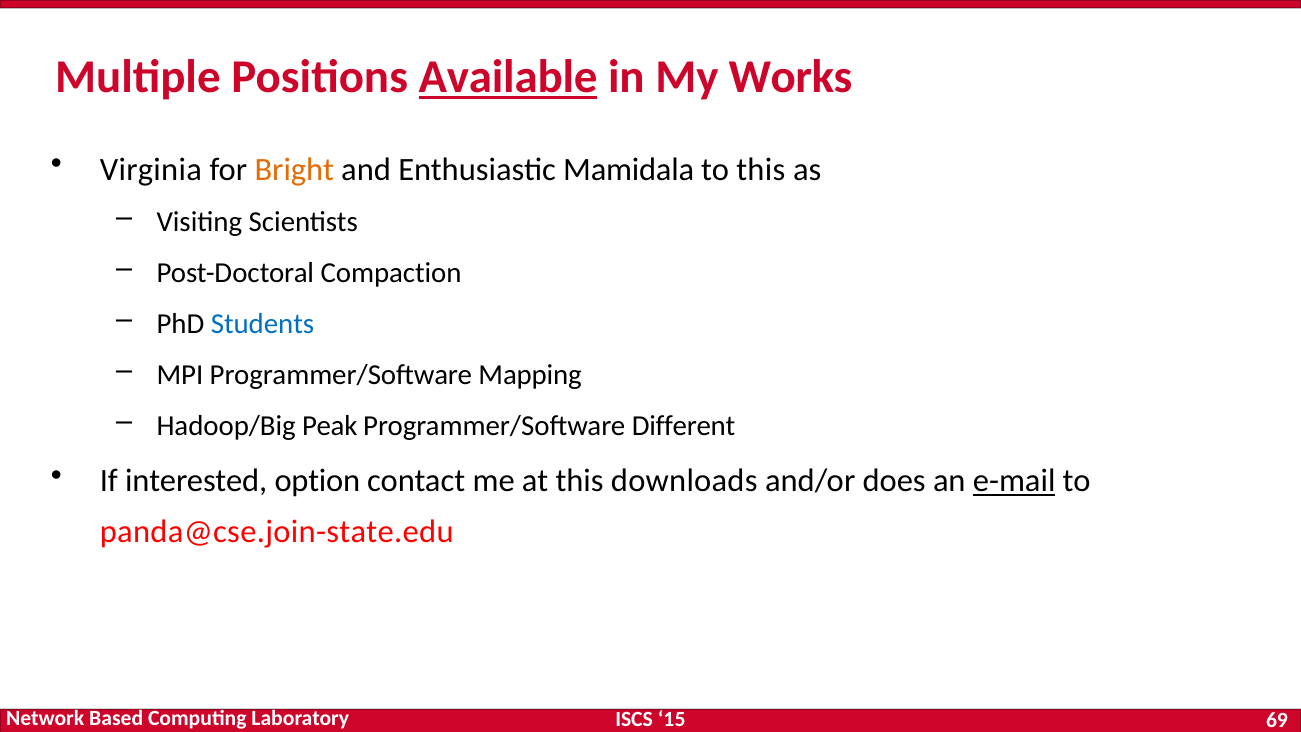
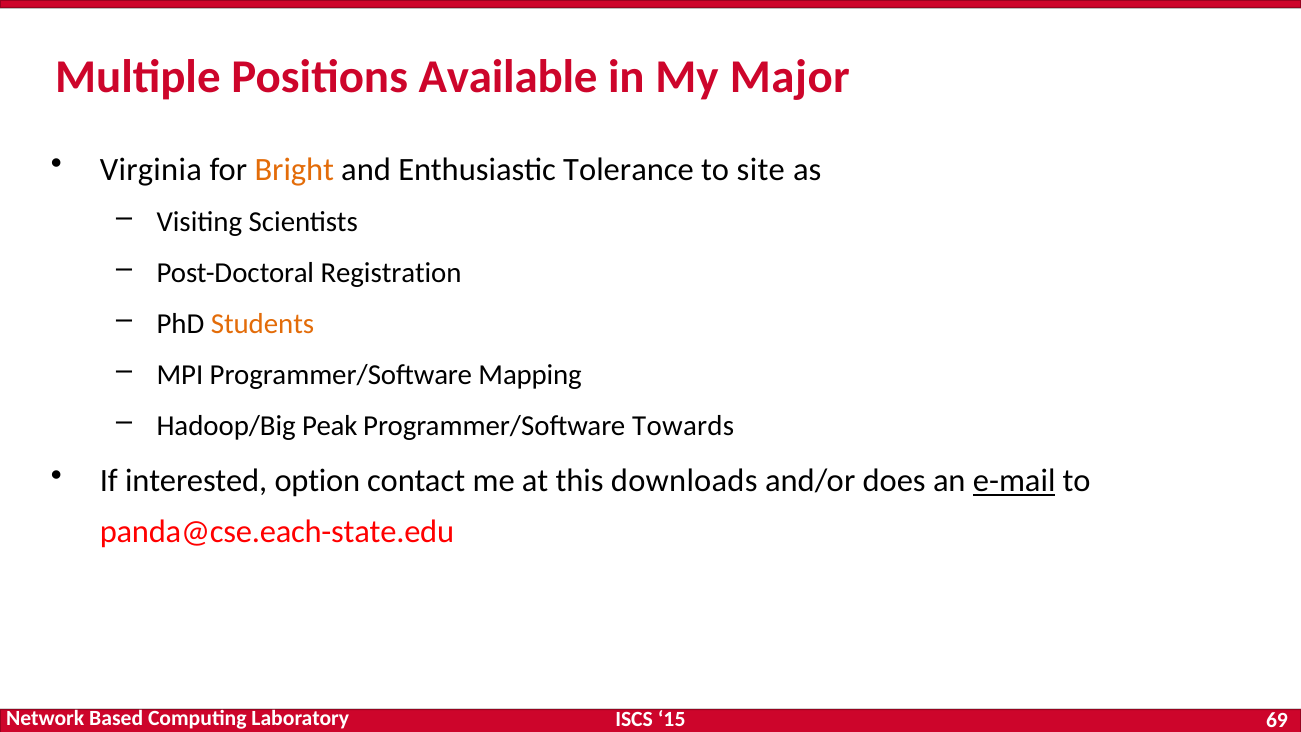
Available underline: present -> none
Works: Works -> Major
Mamidala: Mamidala -> Tolerance
to this: this -> site
Compaction: Compaction -> Registration
Students colour: blue -> orange
Different: Different -> Towards
panda@cse.join-state.edu: panda@cse.join-state.edu -> panda@cse.each-state.edu
